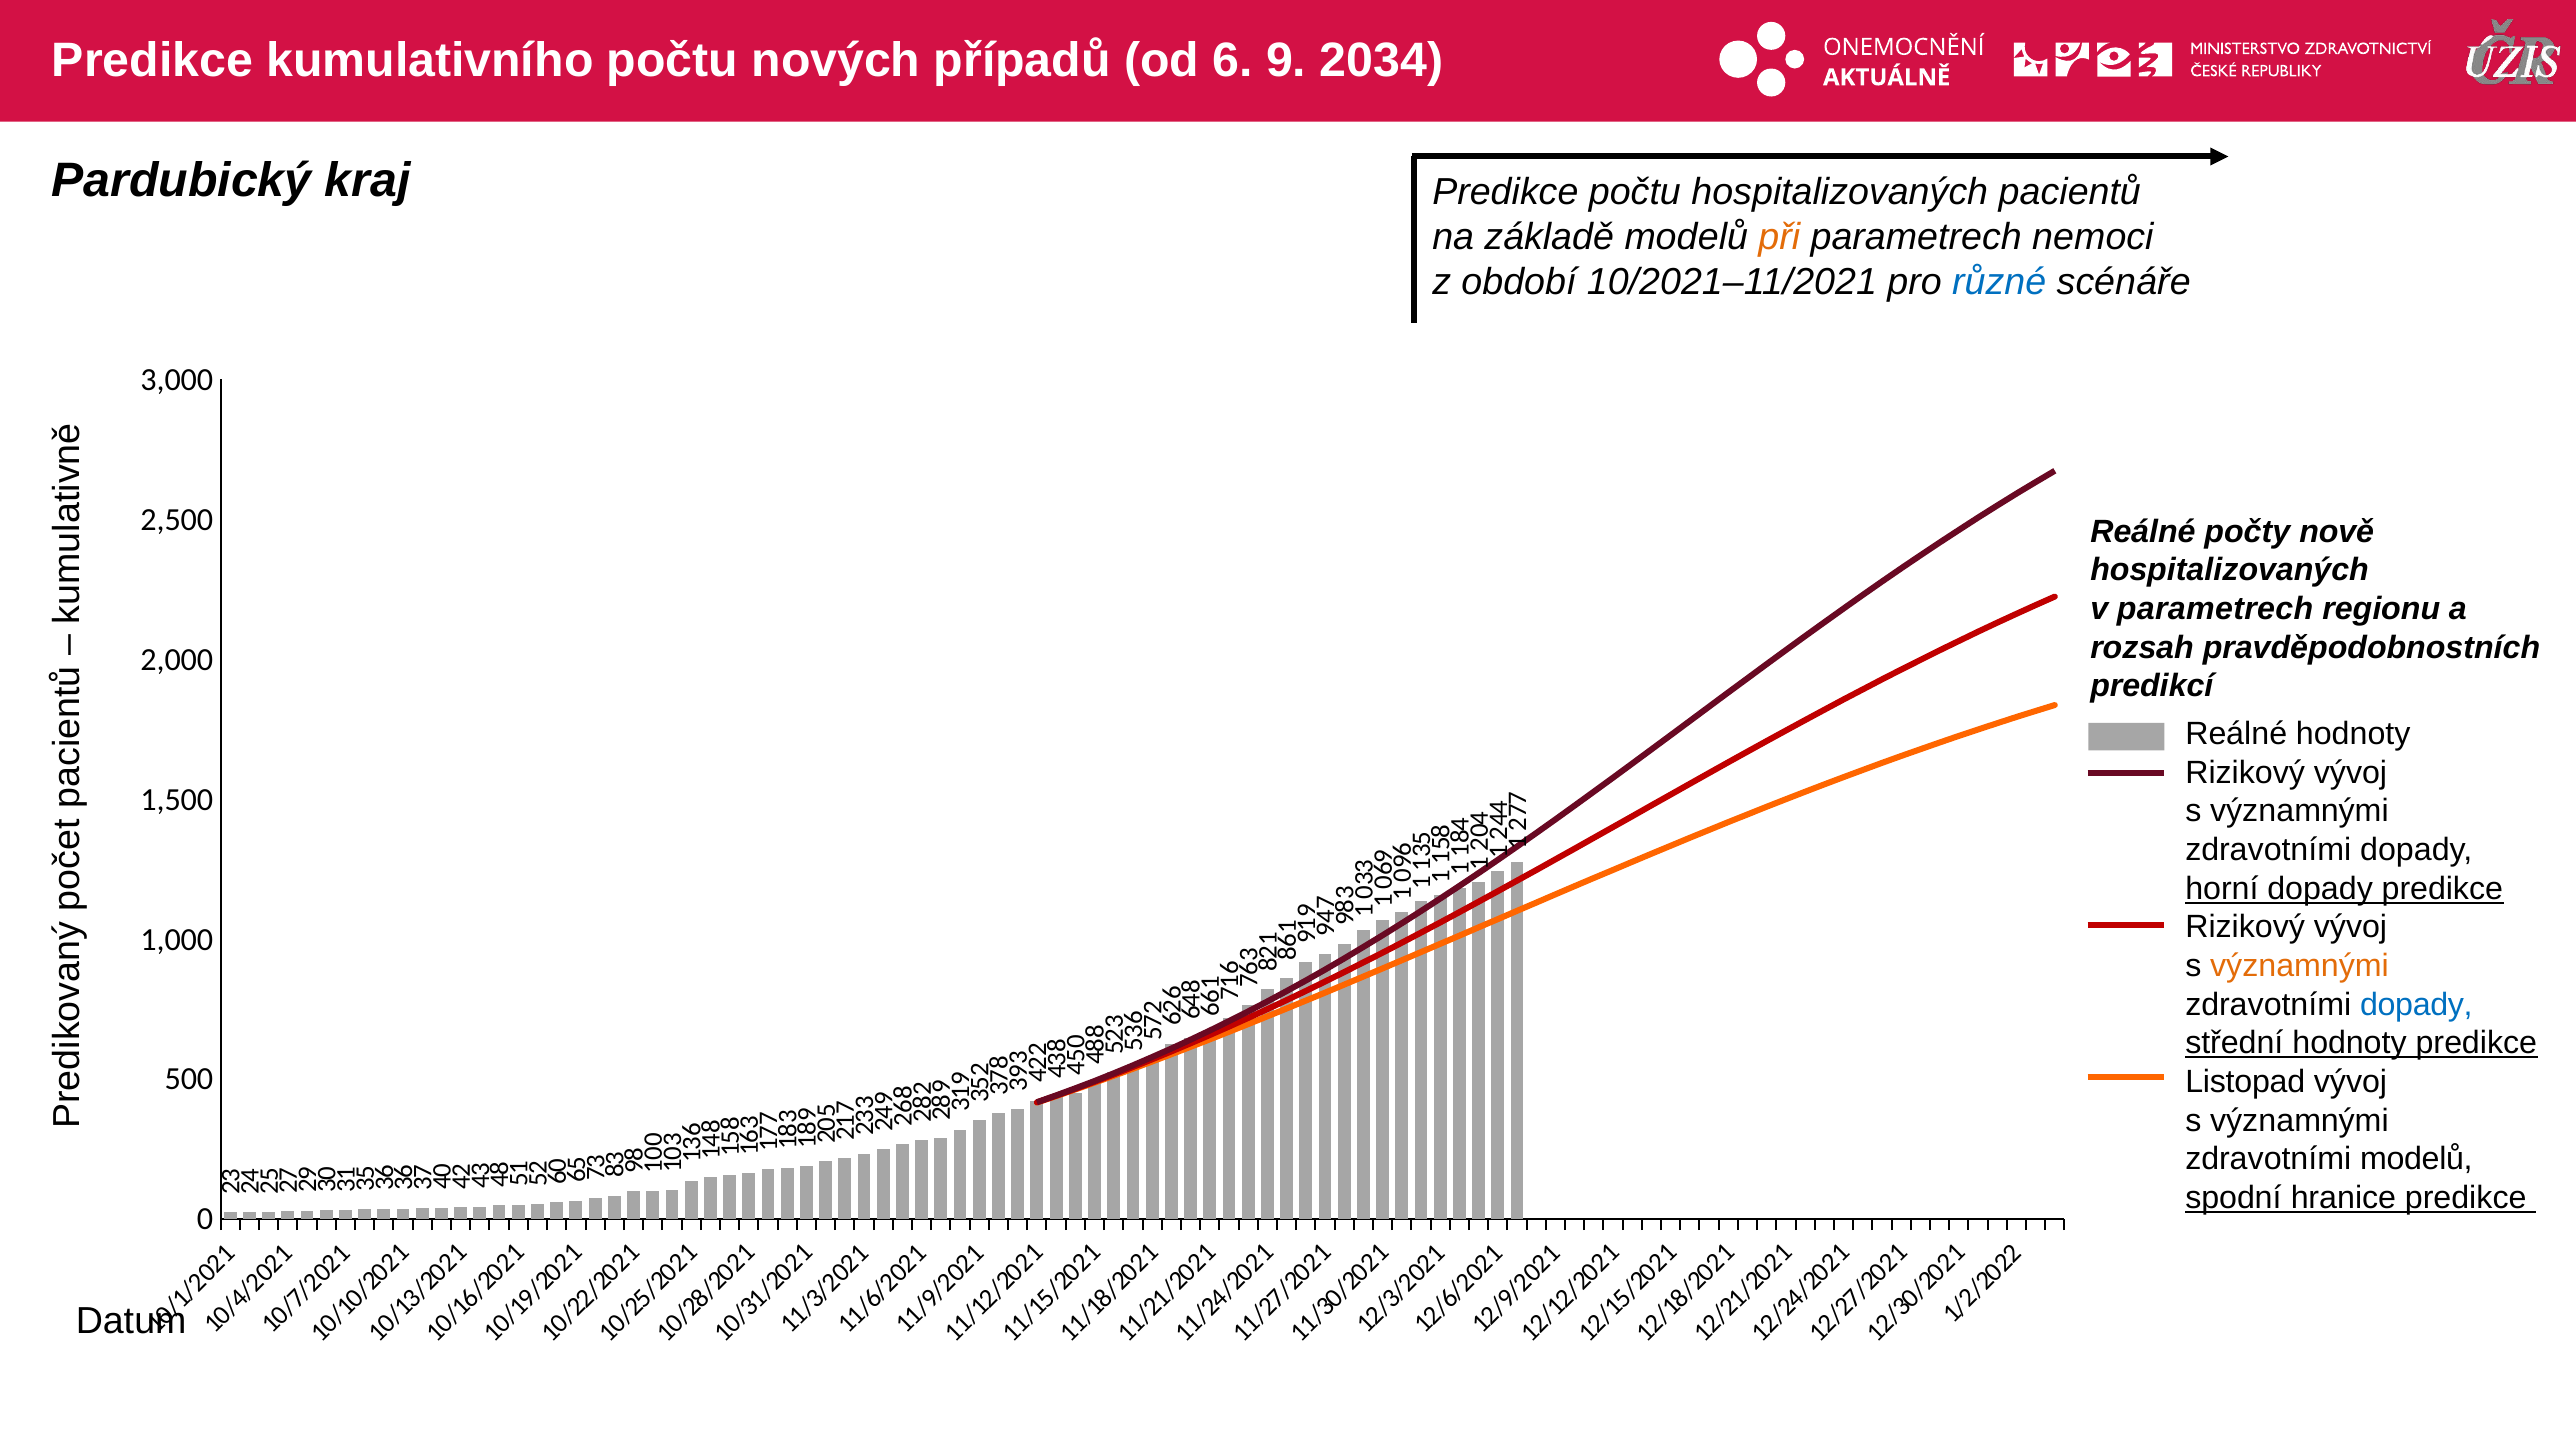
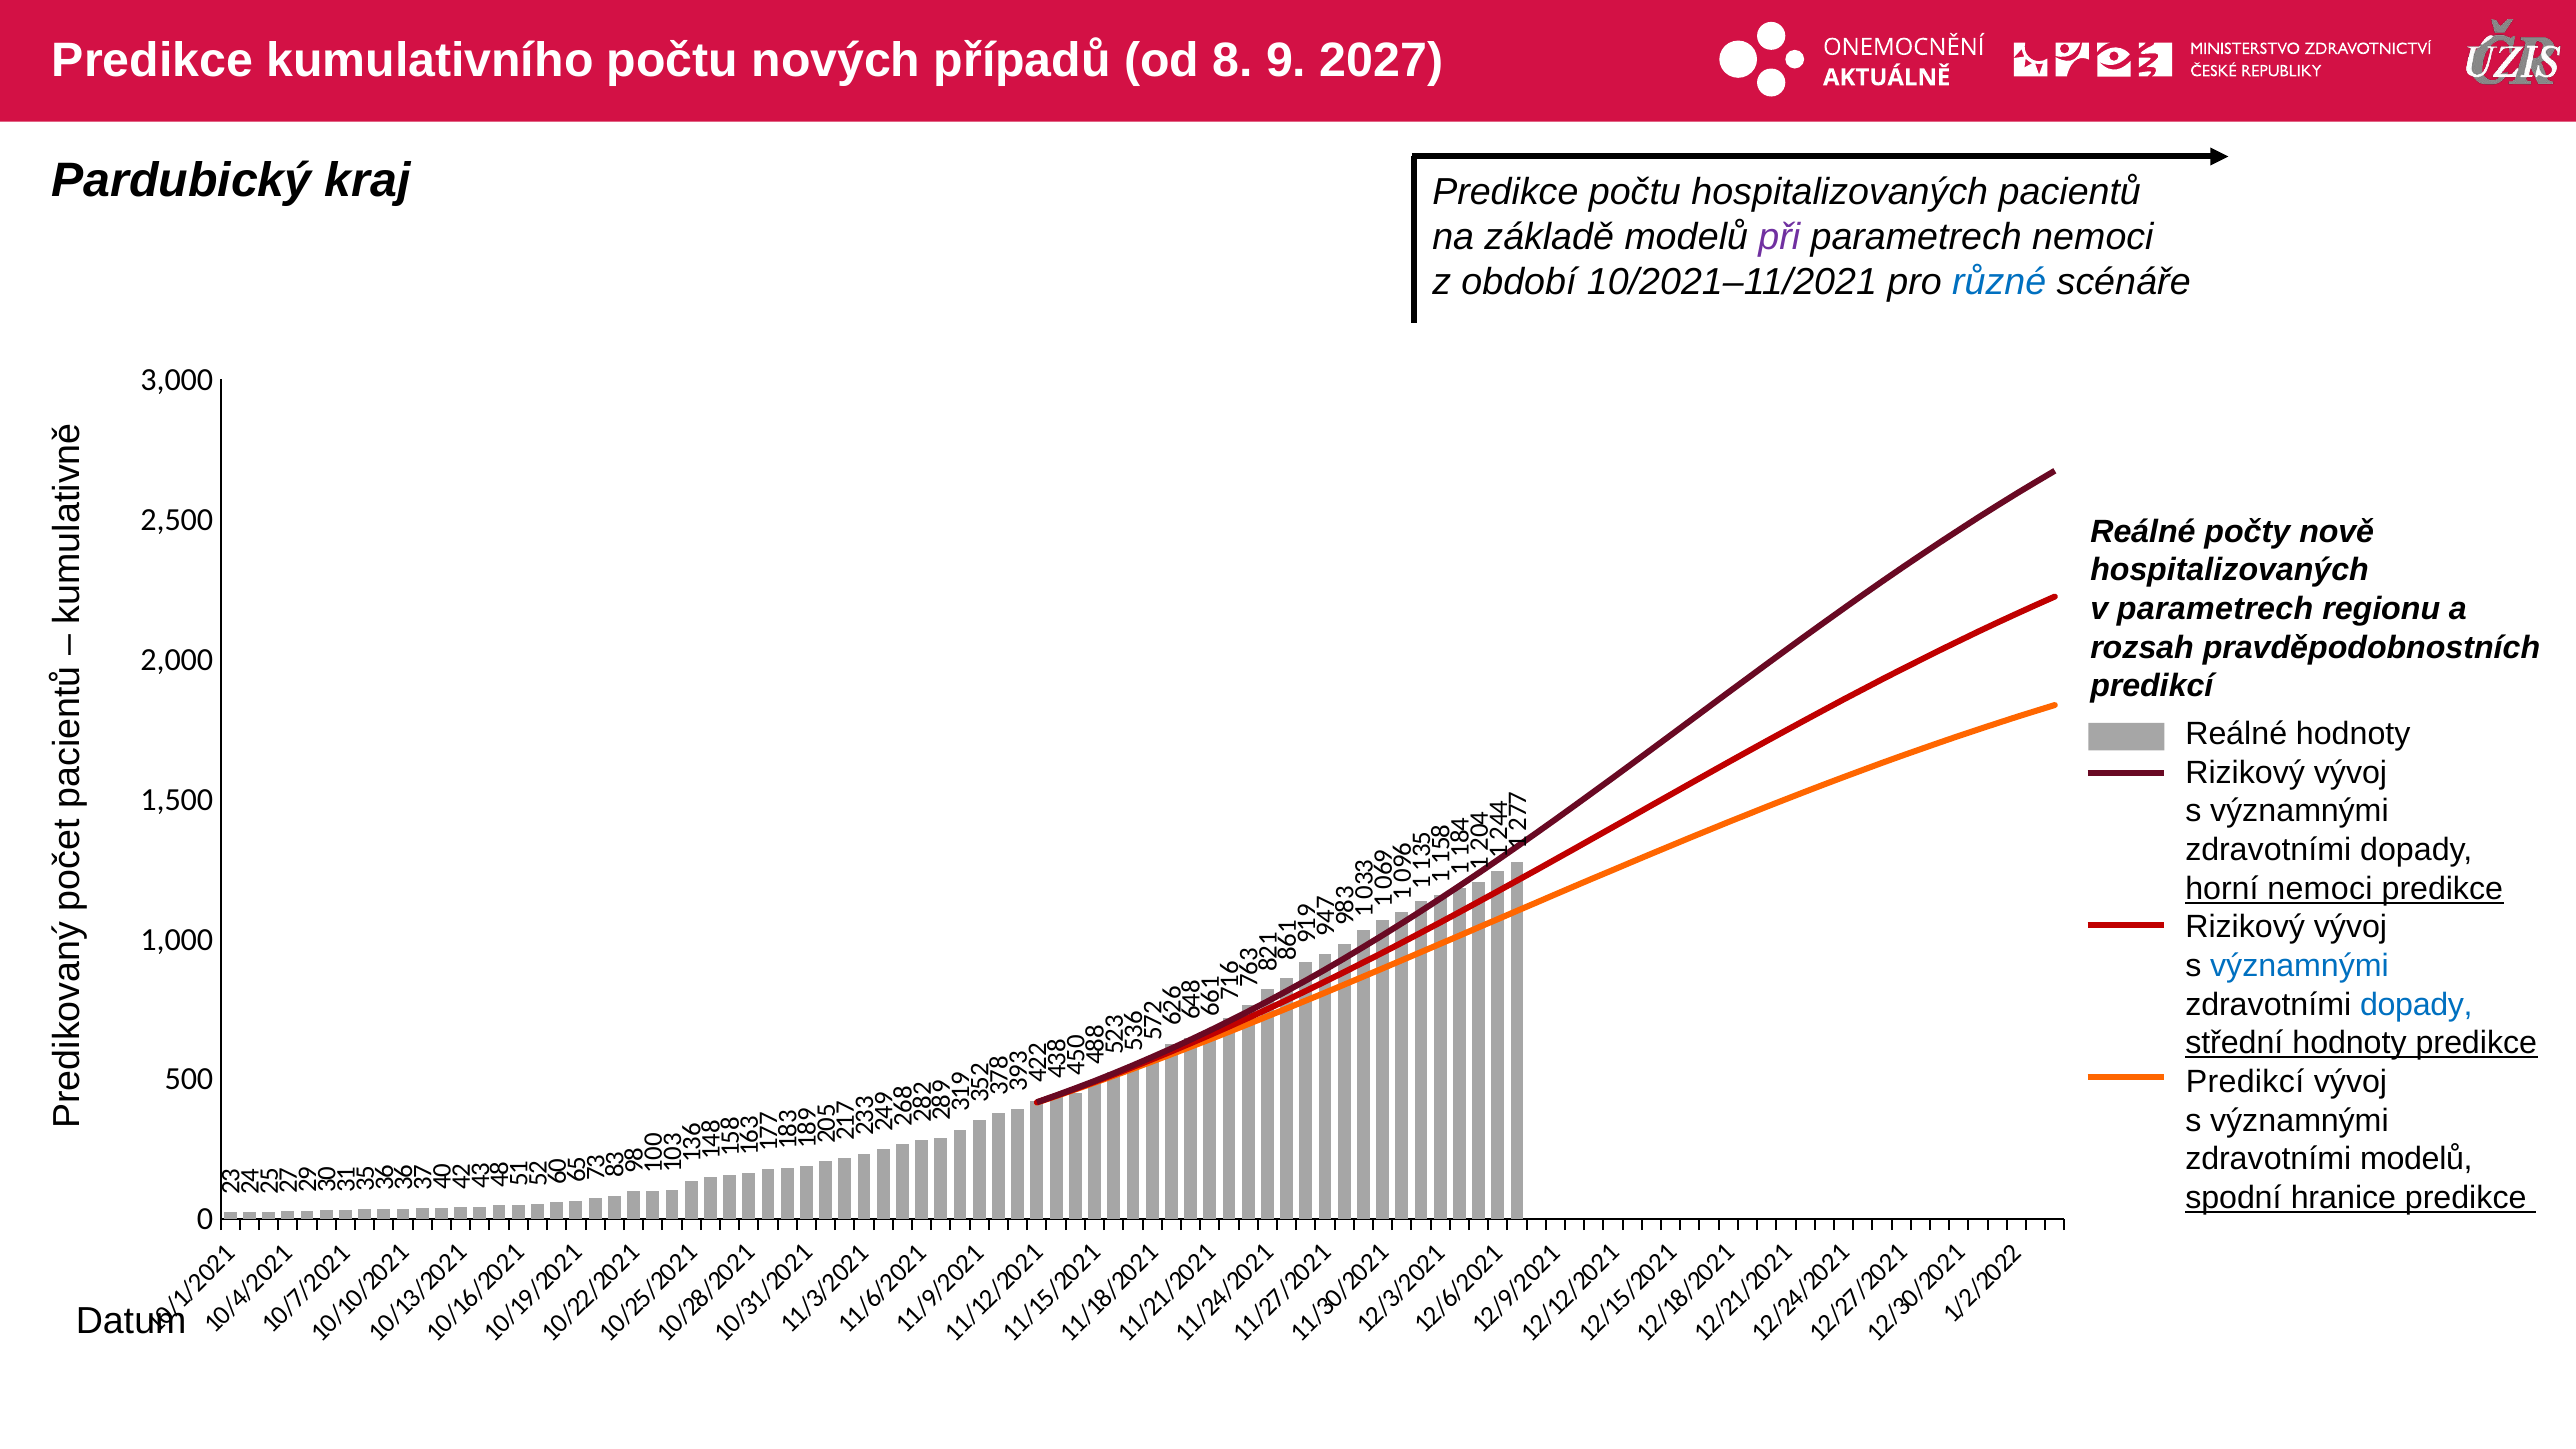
od 6: 6 -> 8
2034: 2034 -> 2027
při colour: orange -> purple
horní dopady: dopady -> nemoci
významnými at (2299, 966) colour: orange -> blue
Listopad at (2245, 1082): Listopad -> Predikcí
